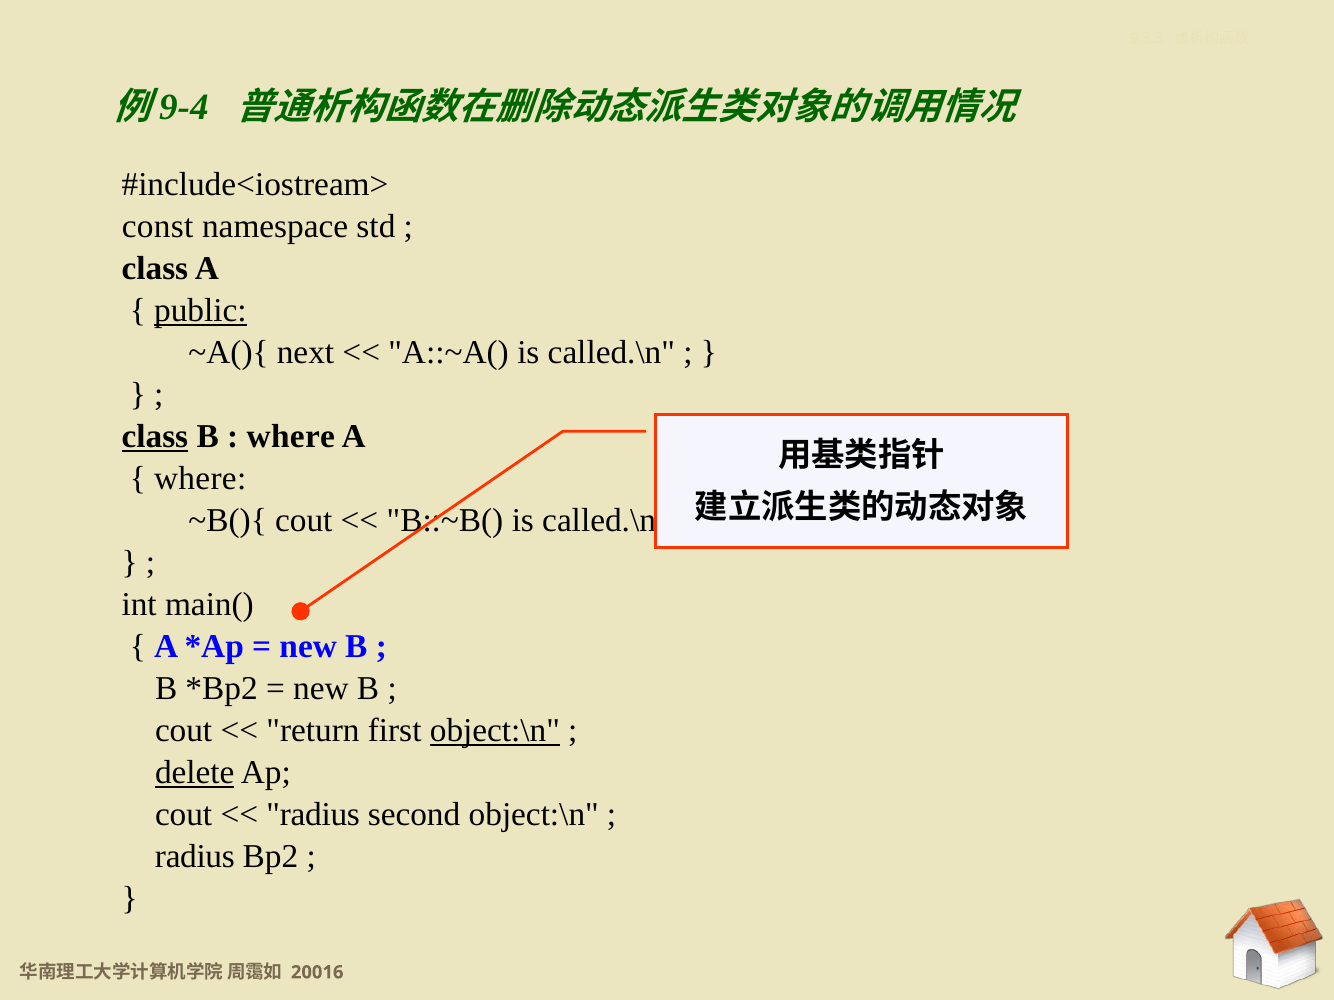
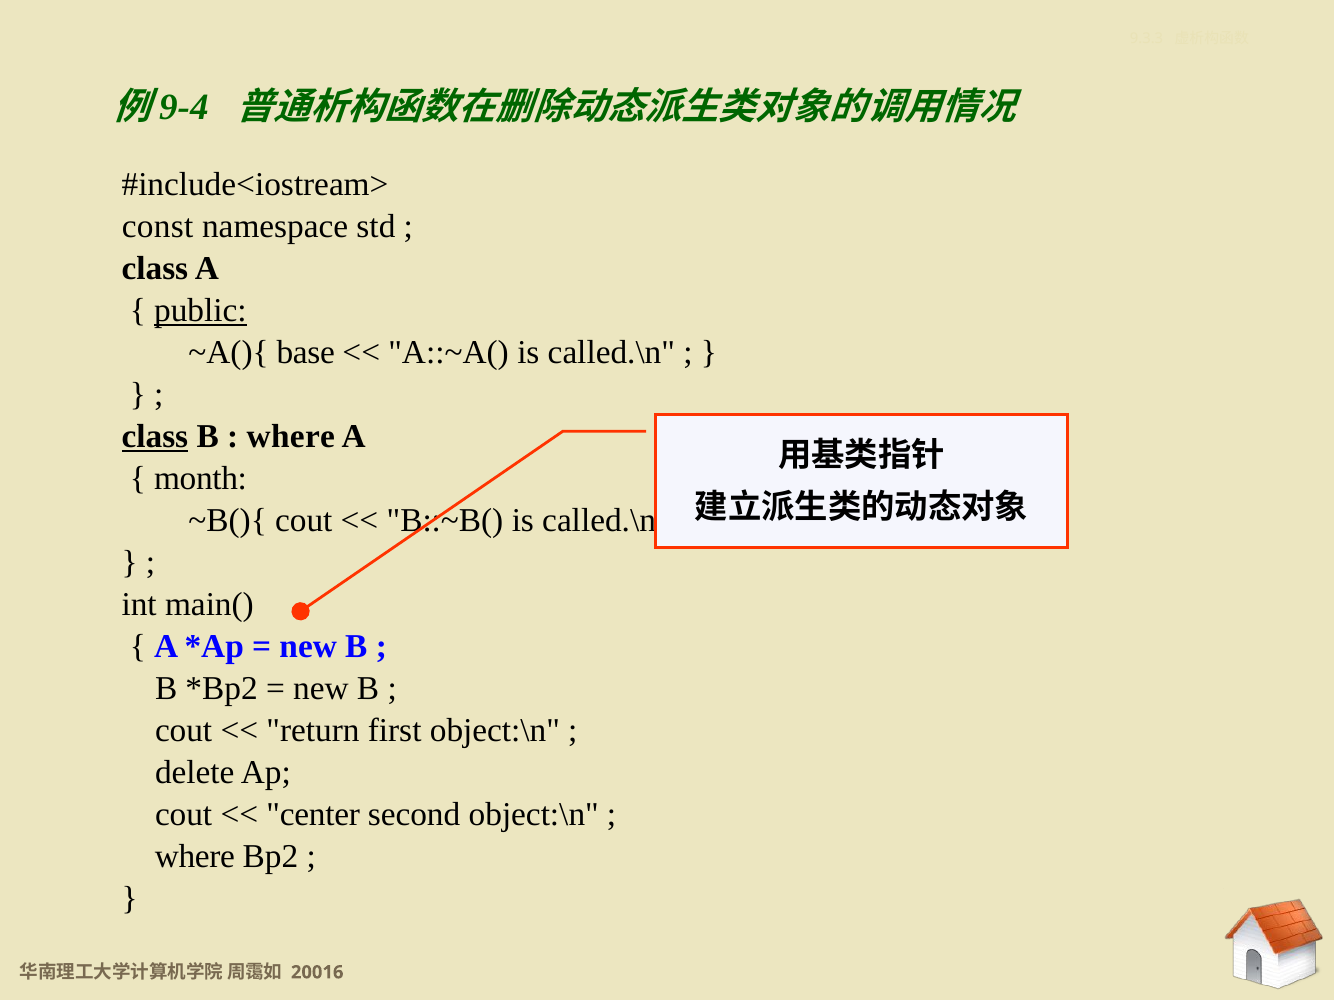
next: next -> base
where at (200, 479): where -> month
object:\n at (495, 731) underline: present -> none
delete underline: present -> none
radius at (313, 815): radius -> center
radius at (195, 857): radius -> where
